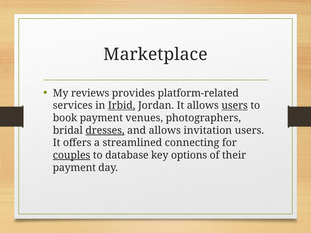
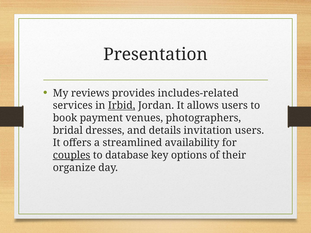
Marketplace: Marketplace -> Presentation
platform-related: platform-related -> includes-related
users at (235, 106) underline: present -> none
dresses underline: present -> none
and allows: allows -> details
connecting: connecting -> availability
payment at (74, 168): payment -> organize
